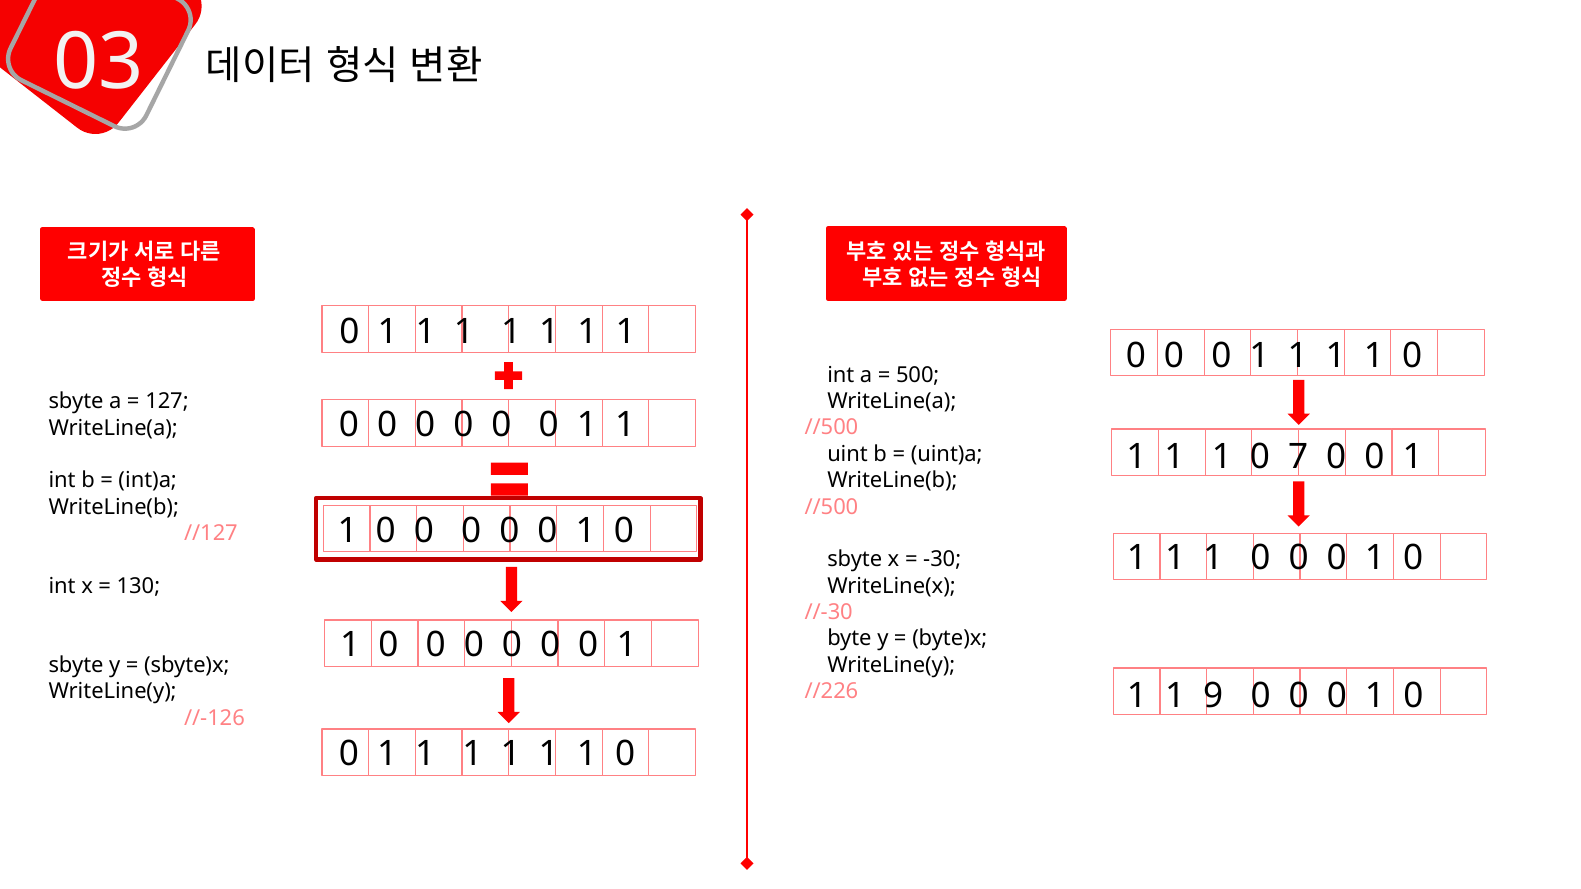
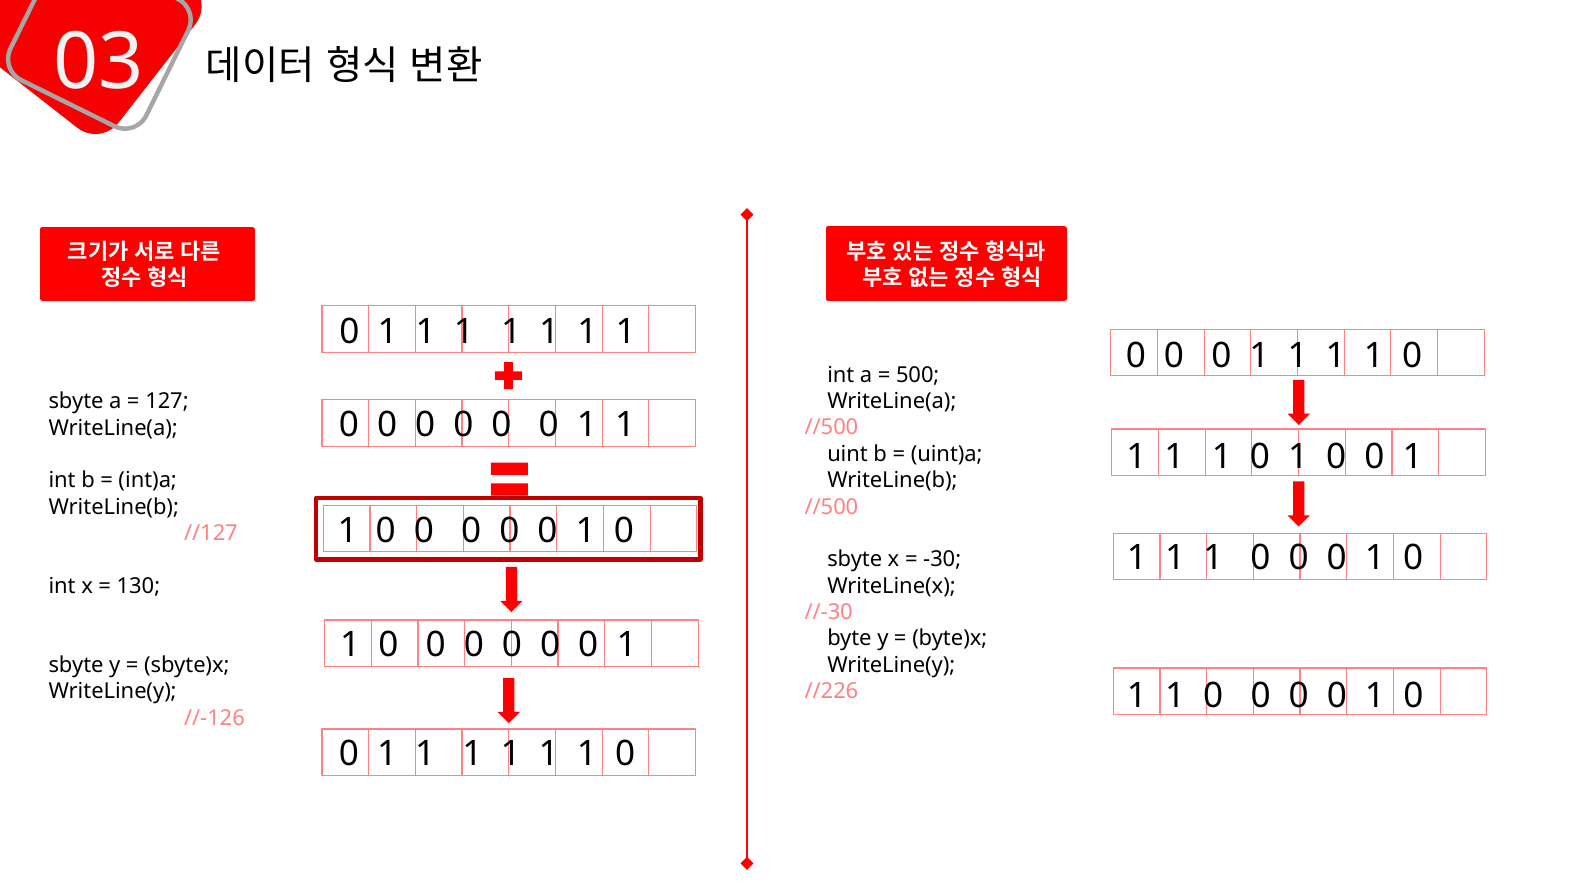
7 at (1298, 457): 7 -> 1
9 at (1213, 696): 9 -> 0
